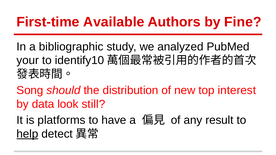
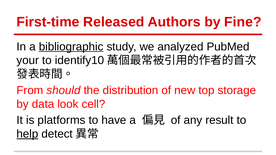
Available: Available -> Released
bibliographic underline: none -> present
Song: Song -> From
interest: interest -> storage
still: still -> cell
